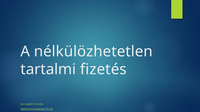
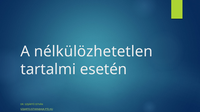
fizetés: fizetés -> esetén
